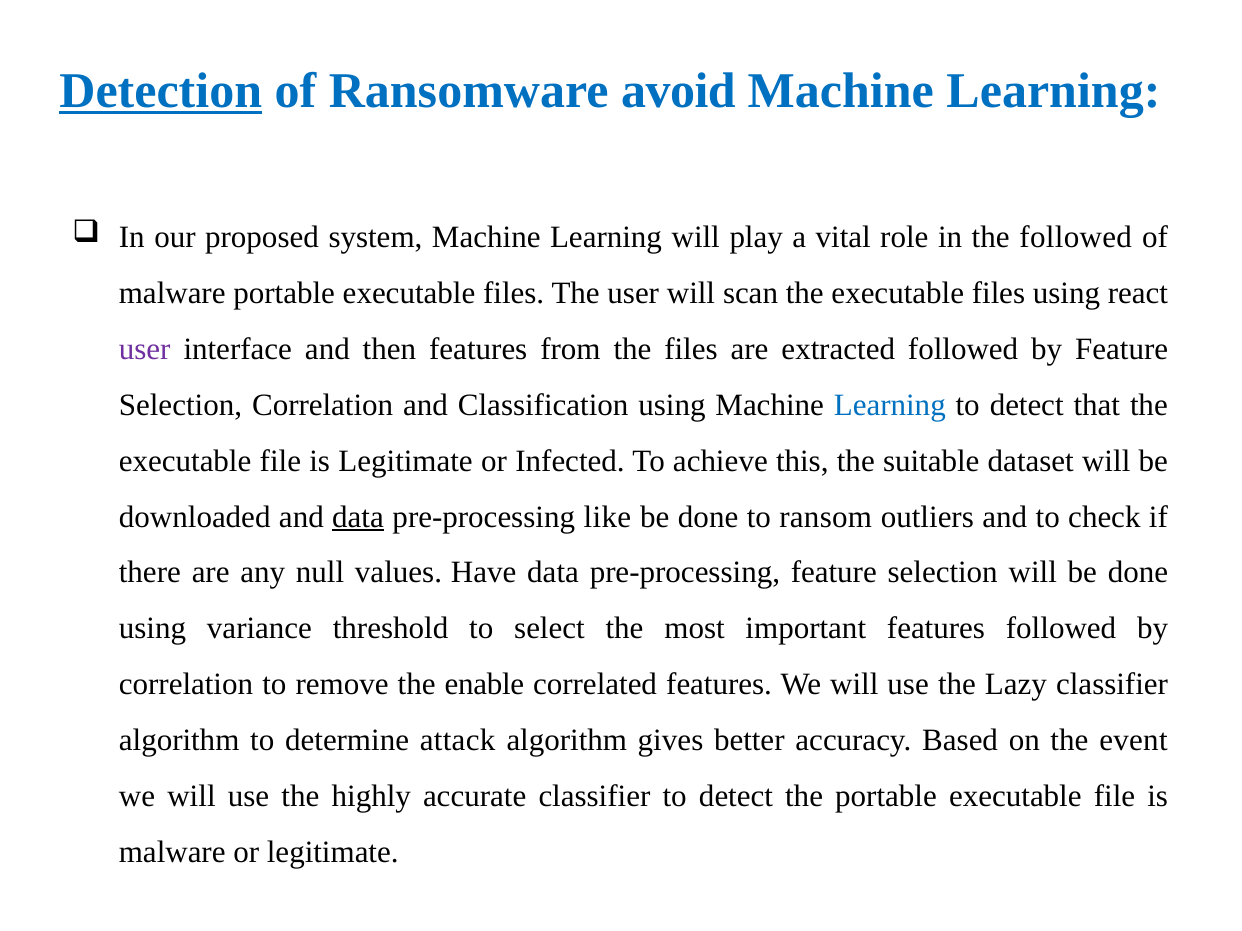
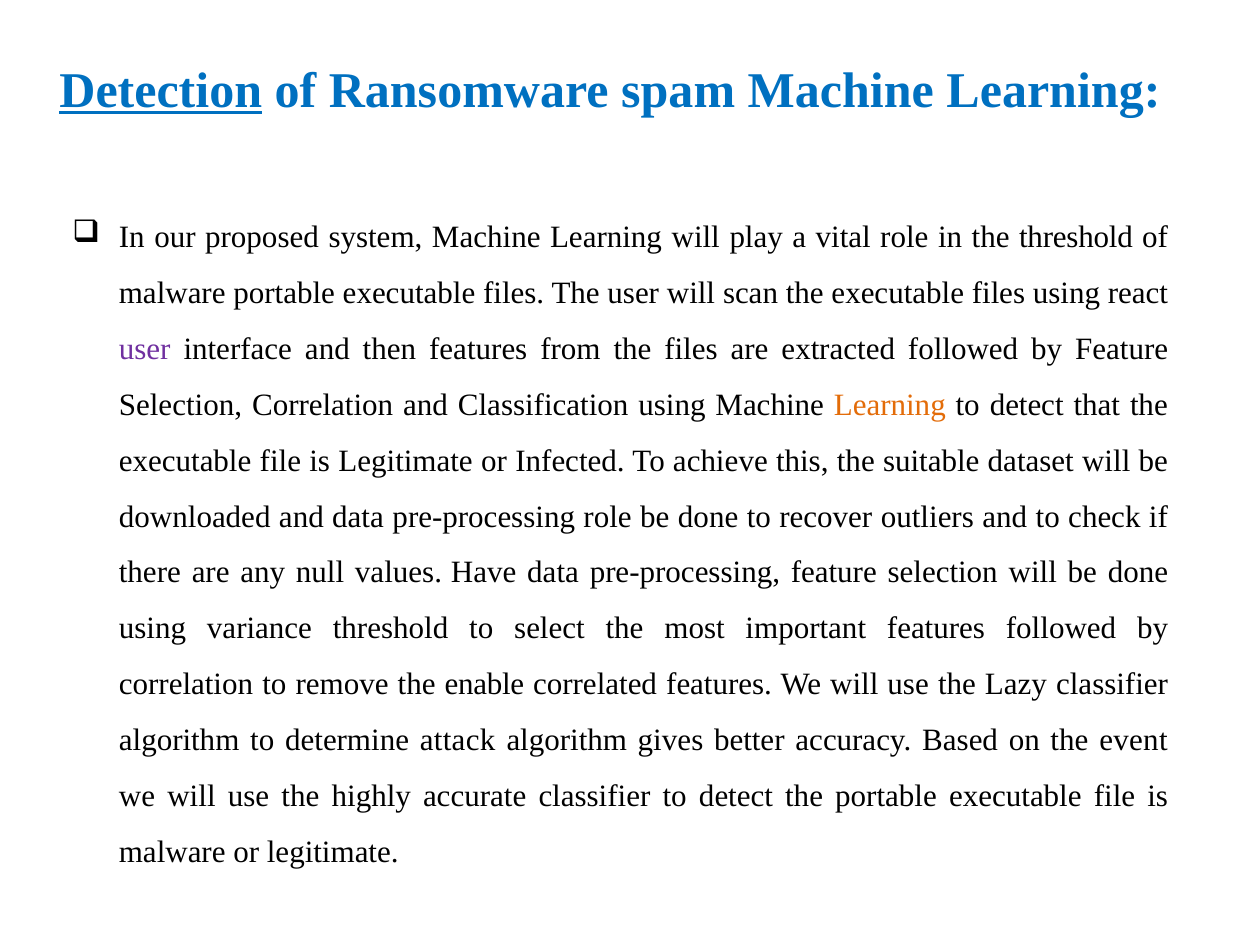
avoid: avoid -> spam
the followed: followed -> threshold
Learning at (890, 405) colour: blue -> orange
data at (358, 517) underline: present -> none
pre-processing like: like -> role
ransom: ransom -> recover
